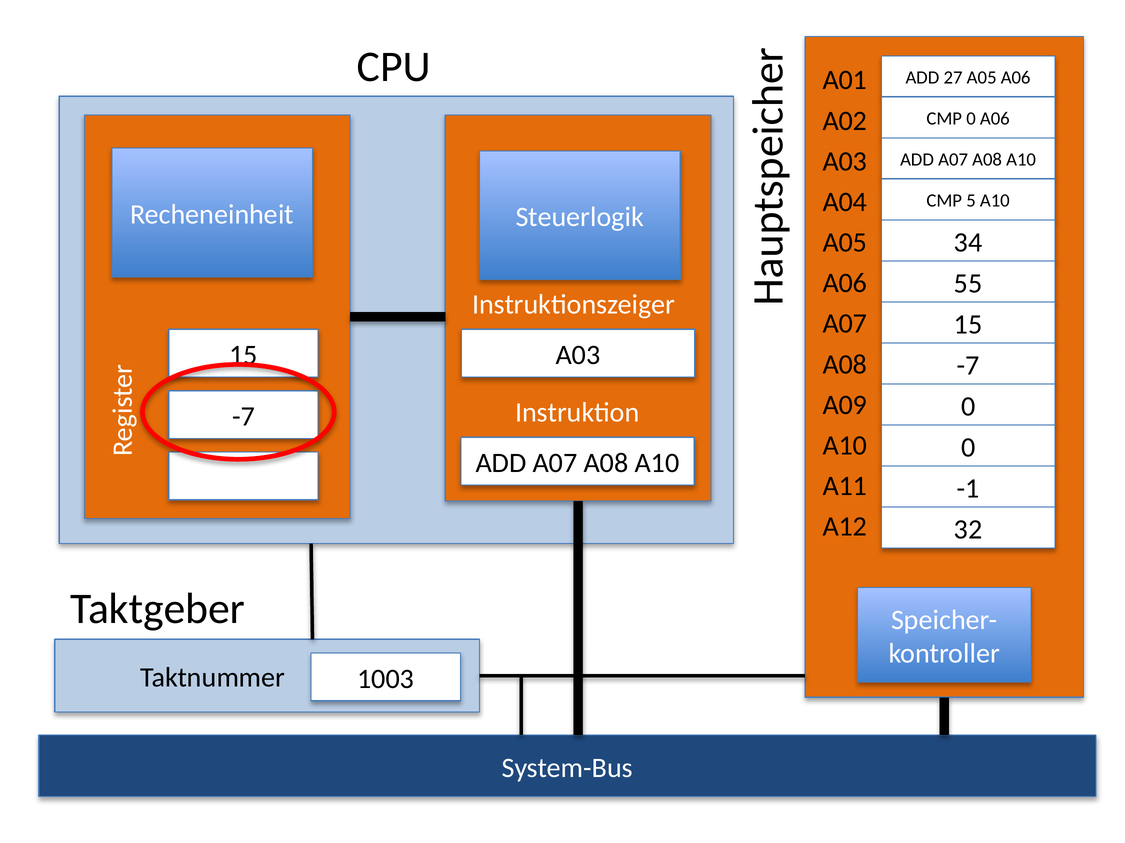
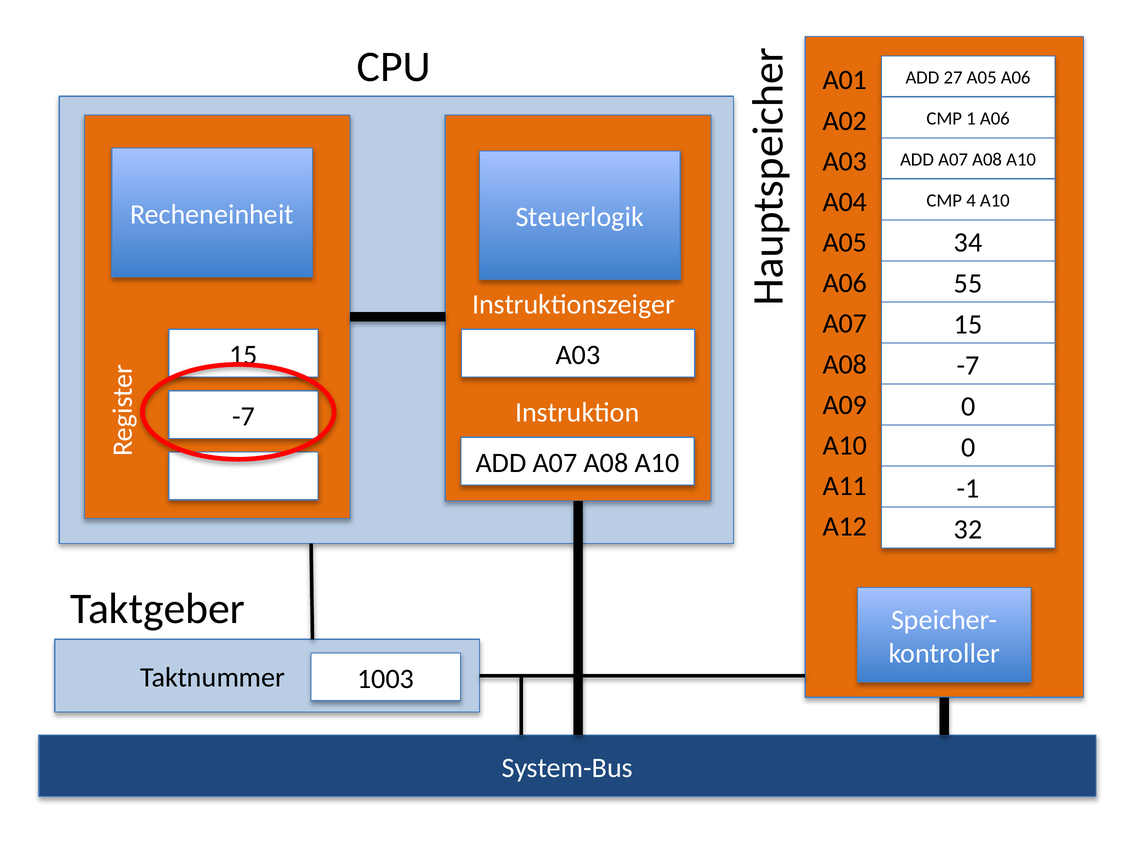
CMP 0: 0 -> 1
5: 5 -> 4
